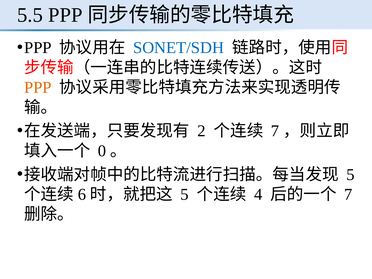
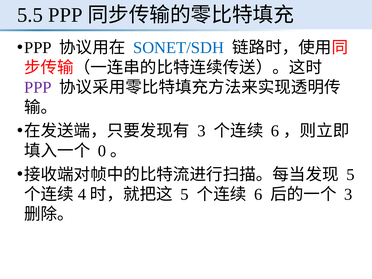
PPP at (38, 87) colour: orange -> purple
2 at (201, 131): 2 -> 3
7 at (275, 131): 7 -> 6
6: 6 -> 4
4 at (258, 194): 4 -> 6
7 at (348, 194): 7 -> 3
